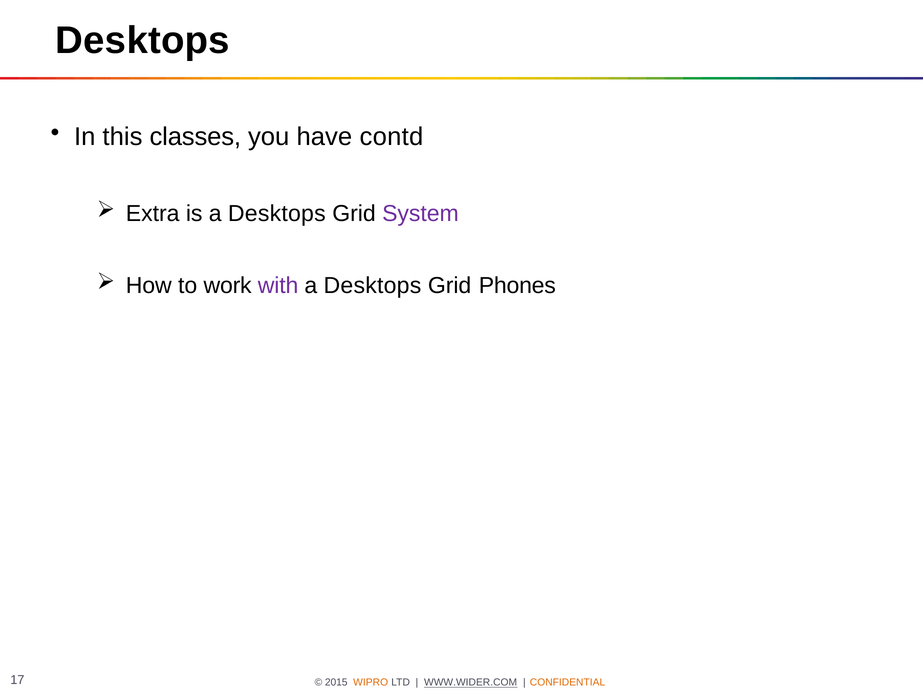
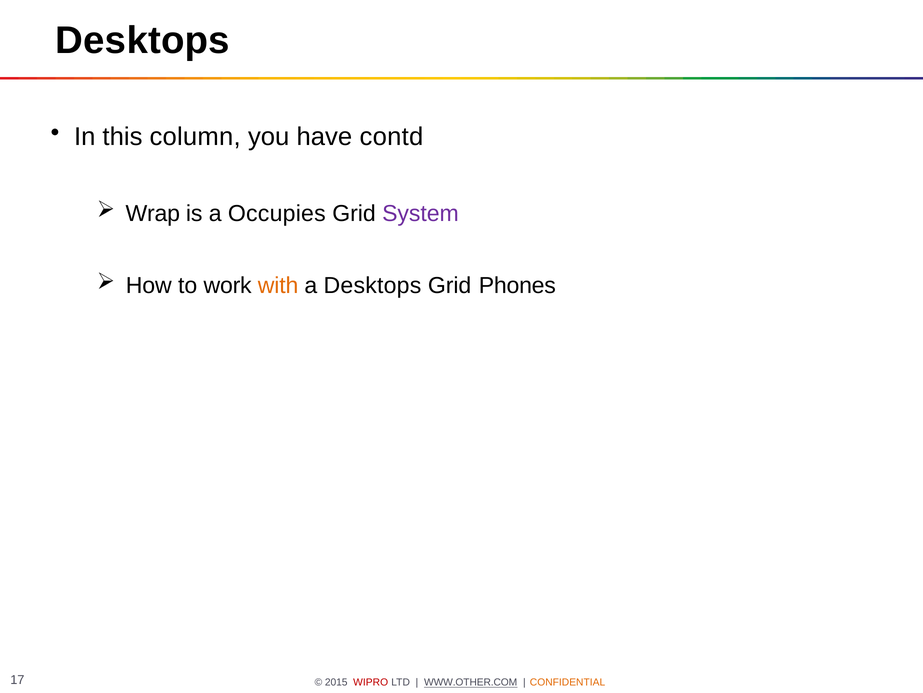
classes: classes -> column
Extra: Extra -> Wrap
is a Desktops: Desktops -> Occupies
with colour: purple -> orange
WIPRO colour: orange -> red
WWW.WIDER.COM: WWW.WIDER.COM -> WWW.OTHER.COM
